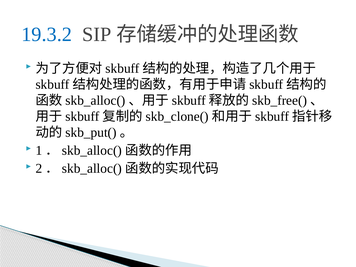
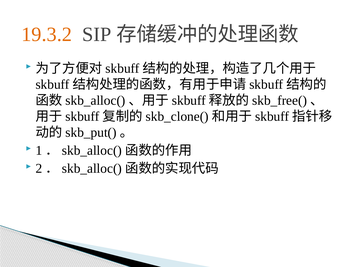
19.3.2 colour: blue -> orange
